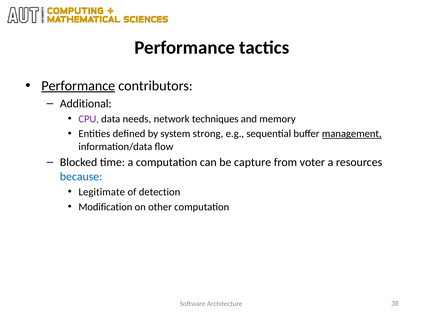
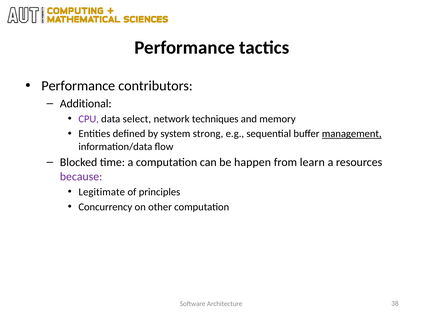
Performance at (78, 86) underline: present -> none
needs: needs -> select
capture: capture -> happen
voter: voter -> learn
because colour: blue -> purple
detection: detection -> principles
Modification: Modification -> Concurrency
